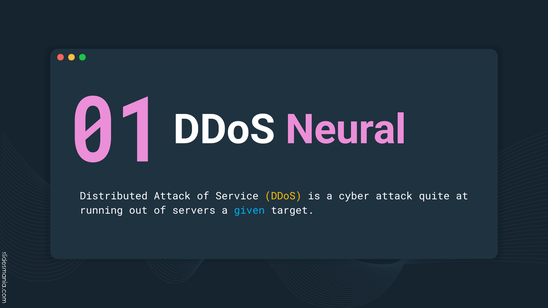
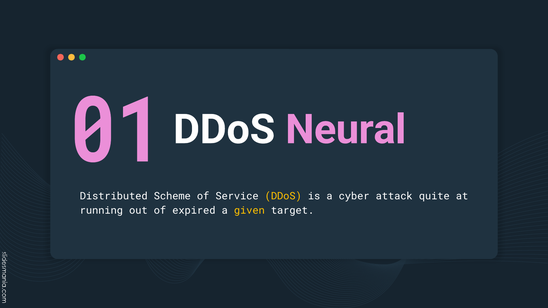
Distributed Attack: Attack -> Scheme
servers: servers -> expired
given colour: light blue -> yellow
